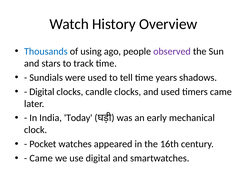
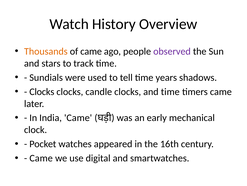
Thousands colour: blue -> orange
of using: using -> came
Digital at (42, 91): Digital -> Clocks
and used: used -> time
India Today: Today -> Came
